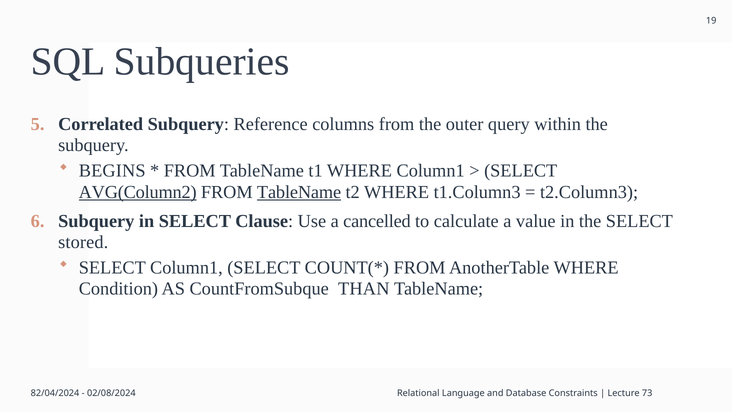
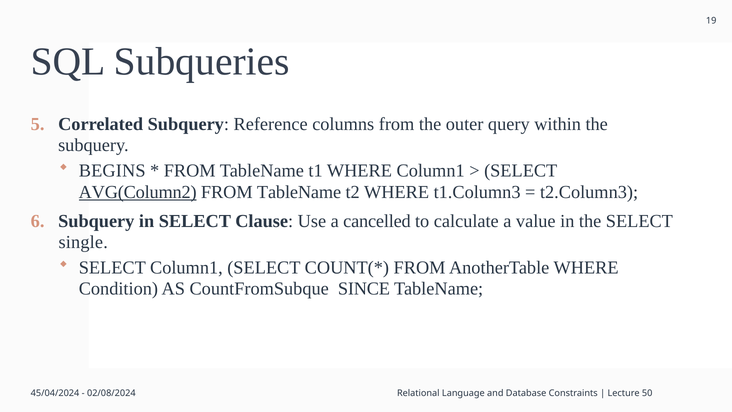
TableName at (299, 192) underline: present -> none
stored: stored -> single
THAN: THAN -> SINCE
82/04/2024: 82/04/2024 -> 45/04/2024
73: 73 -> 50
